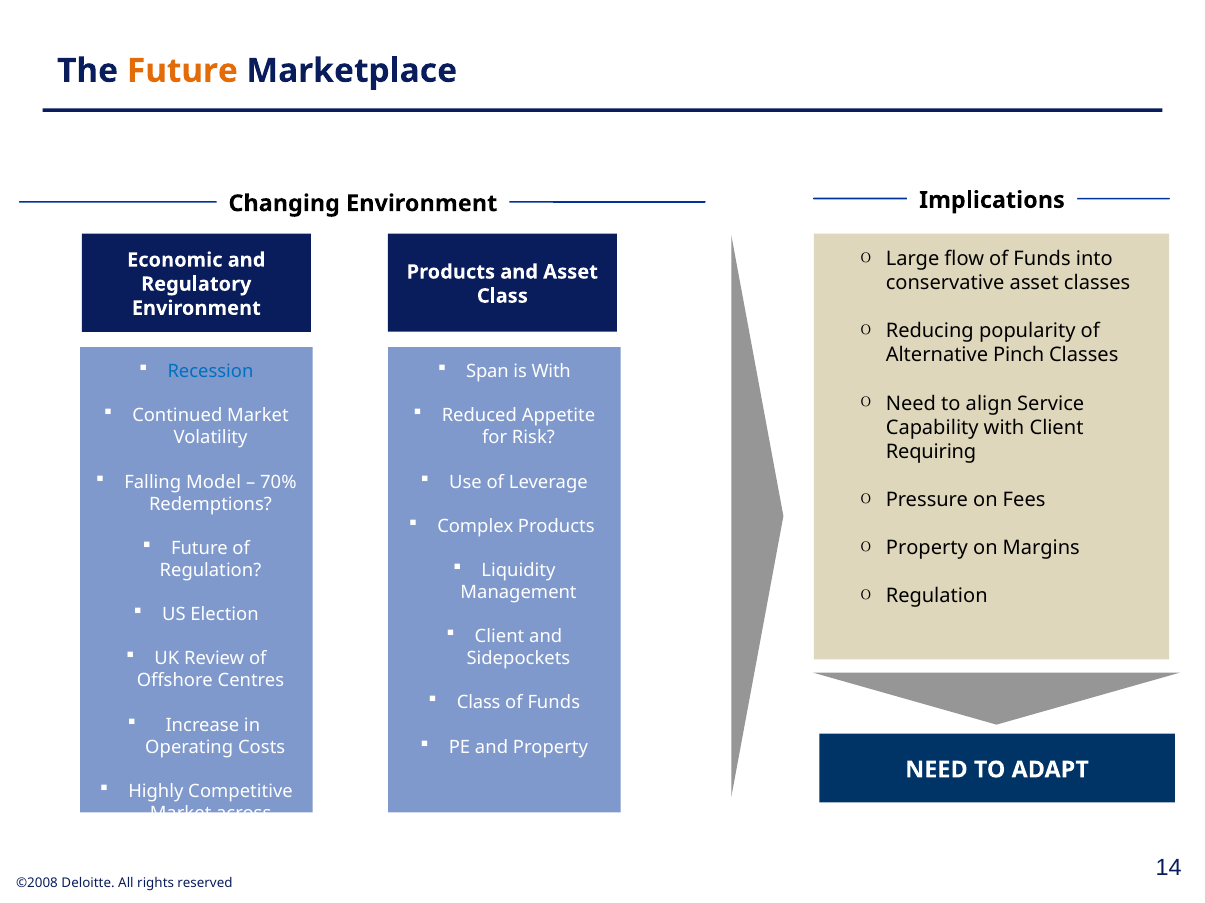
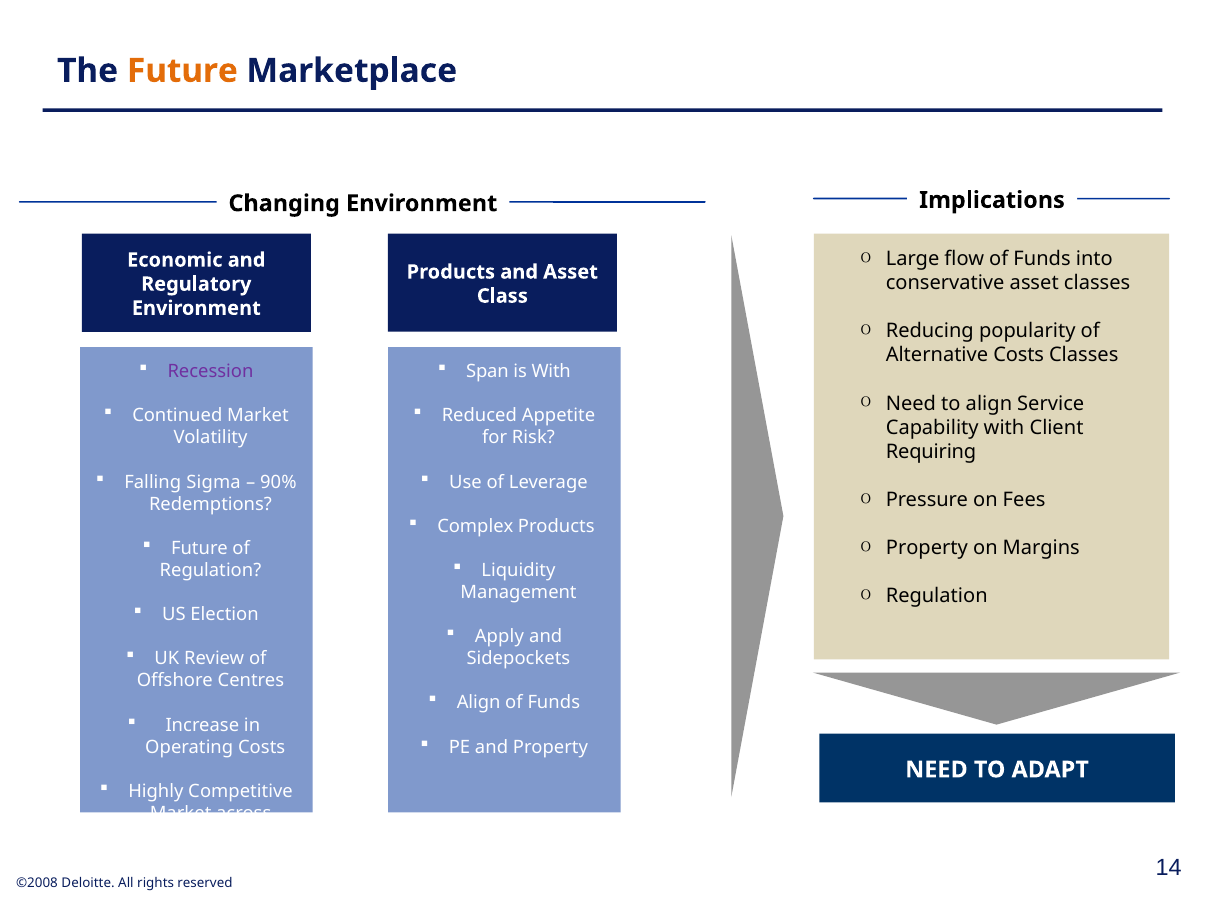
Alternative Pinch: Pinch -> Costs
Recession colour: blue -> purple
Model: Model -> Sigma
70%: 70% -> 90%
Client at (500, 637): Client -> Apply
Class at (479, 703): Class -> Align
